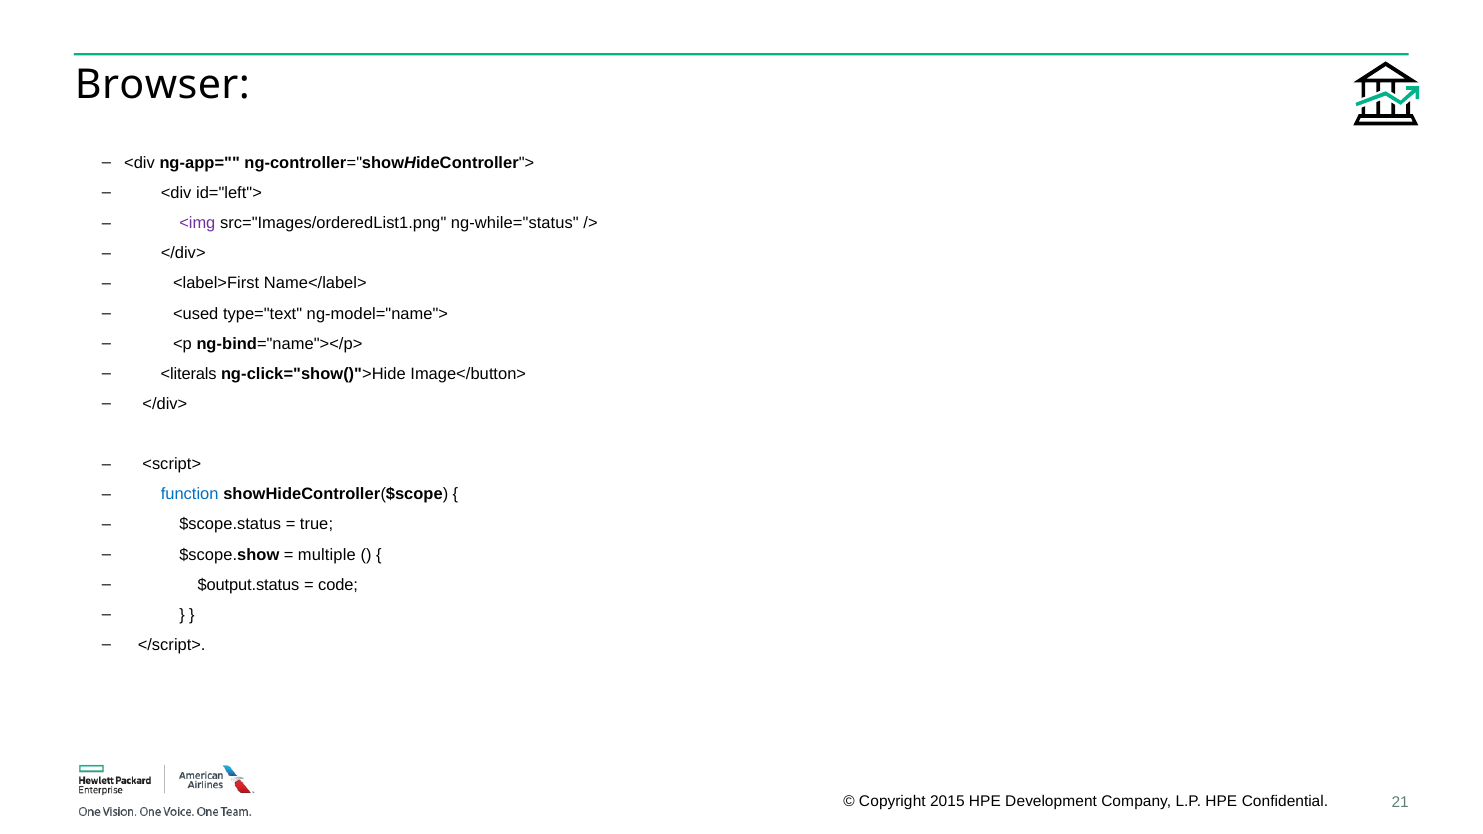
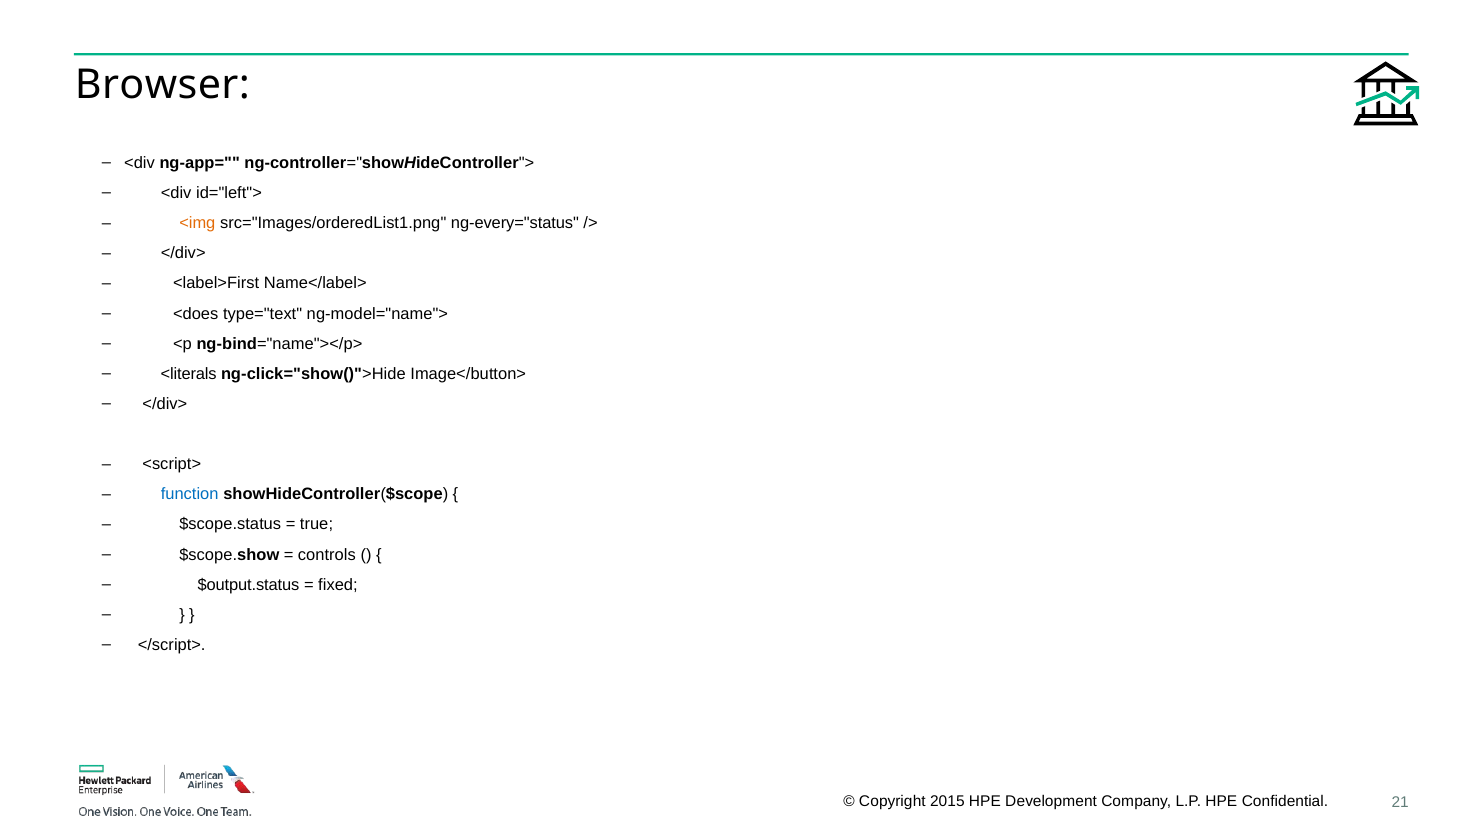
<img colour: purple -> orange
ng-while="status: ng-while="status -> ng-every="status
<used: <used -> <does
multiple: multiple -> controls
code: code -> fixed
